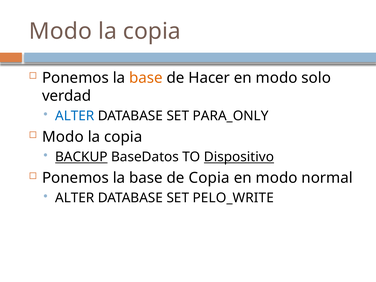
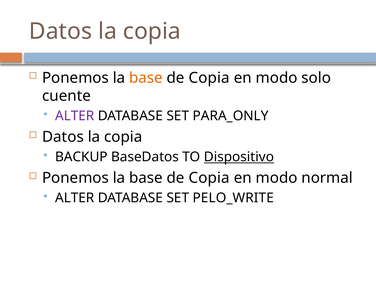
Modo at (60, 31): Modo -> Datos
Hacer at (209, 78): Hacer -> Copia
verdad: verdad -> cuente
ALTER at (75, 116) colour: blue -> purple
Modo at (63, 137): Modo -> Datos
BACKUP underline: present -> none
